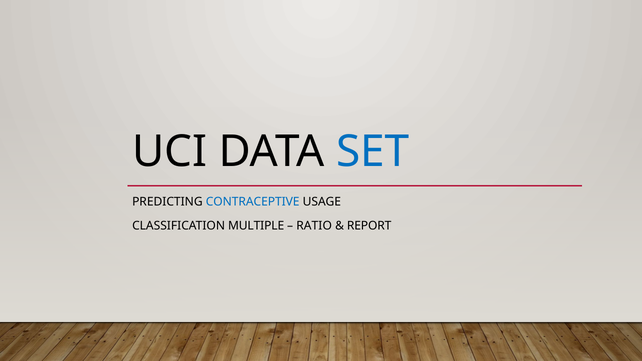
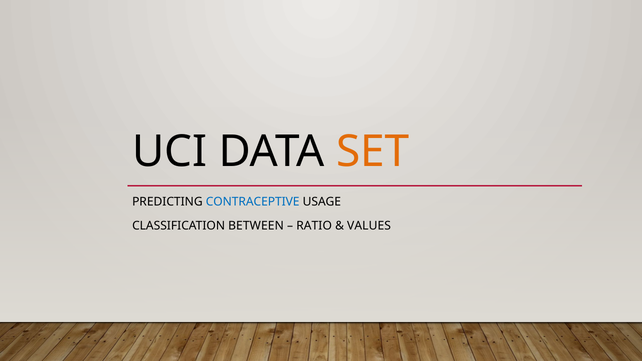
SET colour: blue -> orange
MULTIPLE: MULTIPLE -> BETWEEN
REPORT: REPORT -> VALUES
